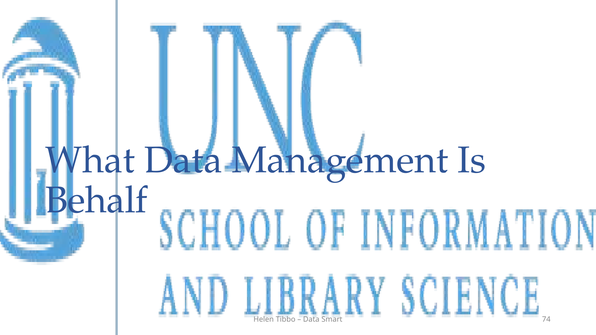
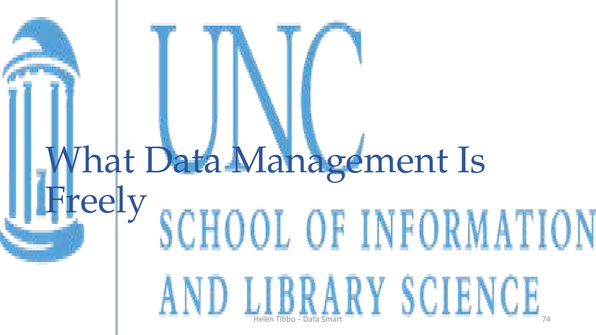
Behalf: Behalf -> Freely
